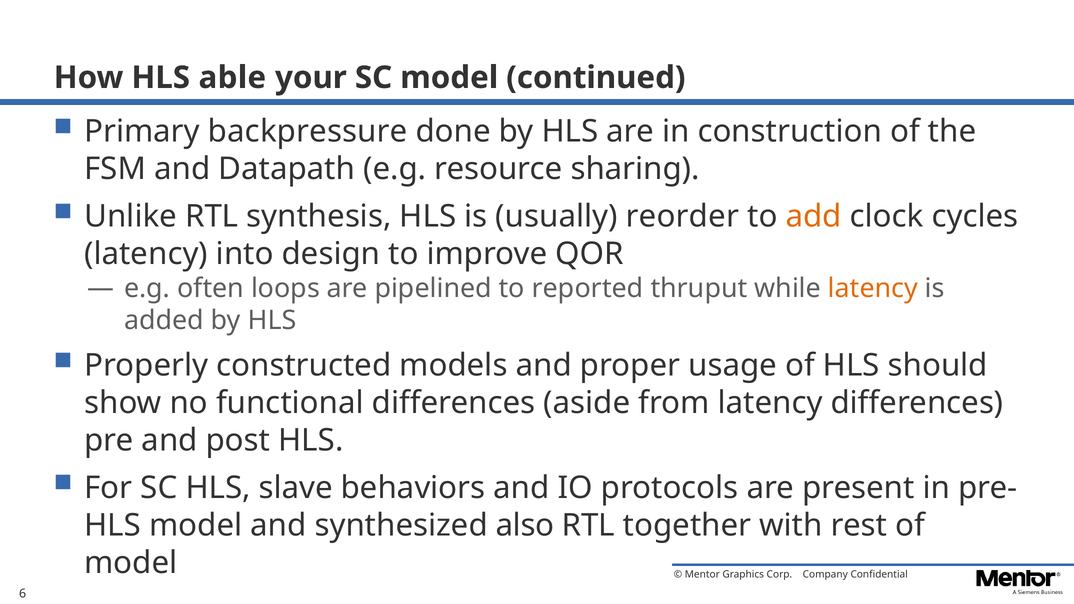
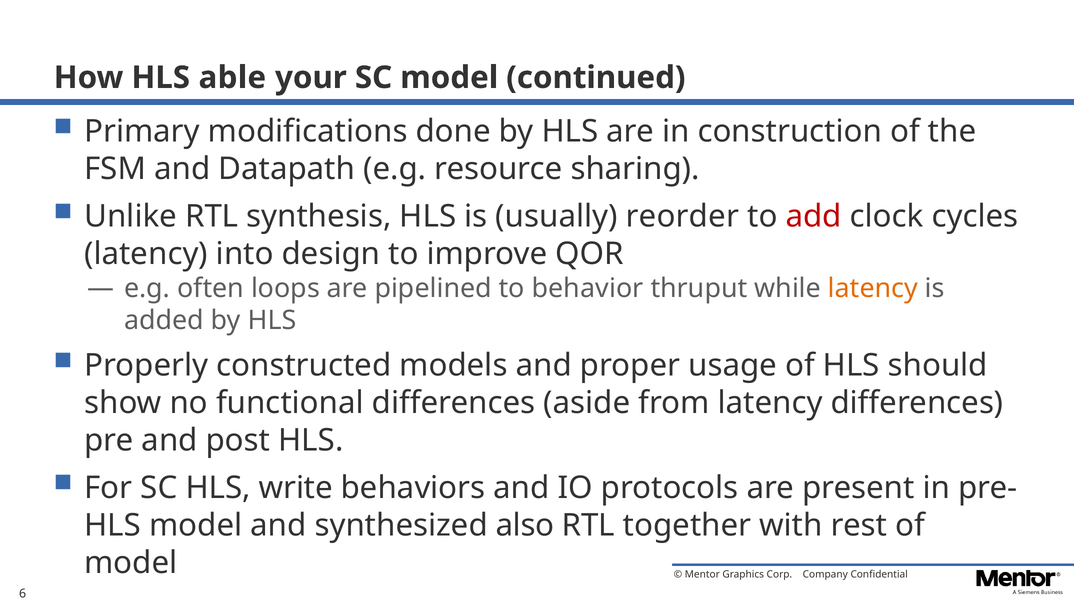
backpressure: backpressure -> modifications
add colour: orange -> red
reported: reported -> behavior
slave: slave -> write
